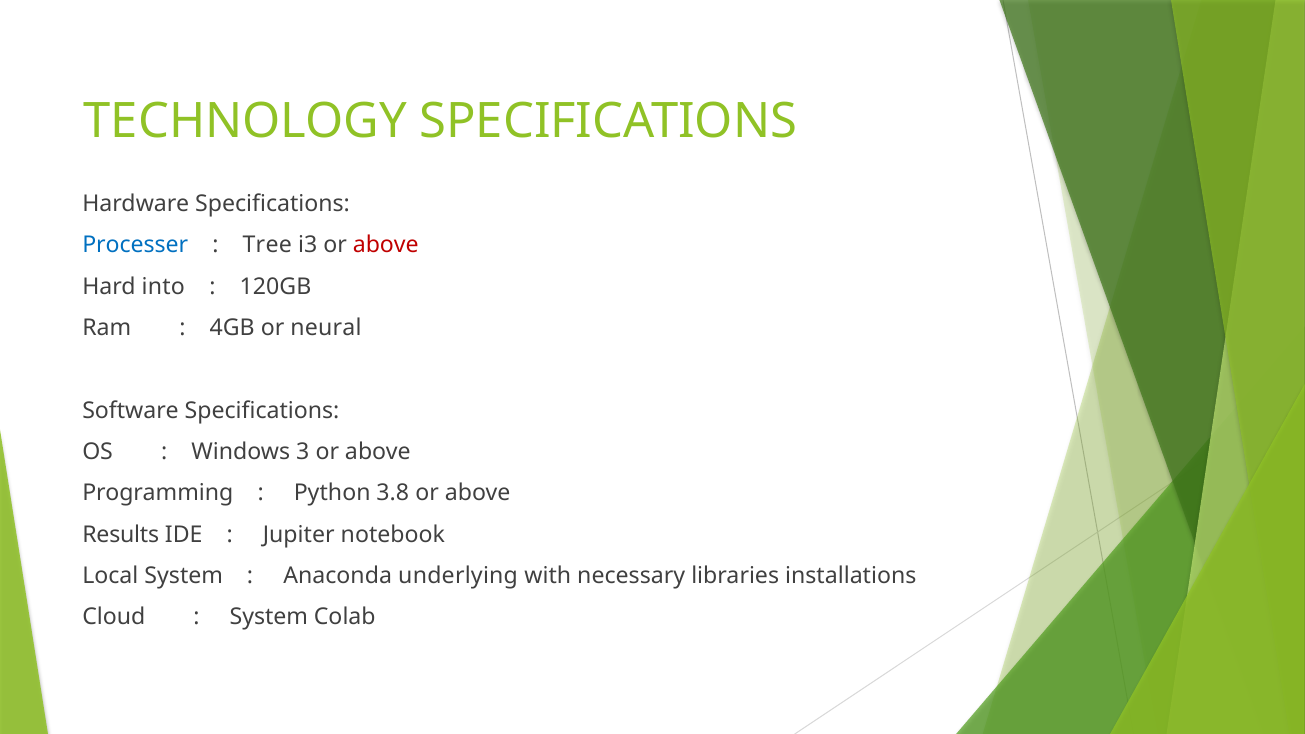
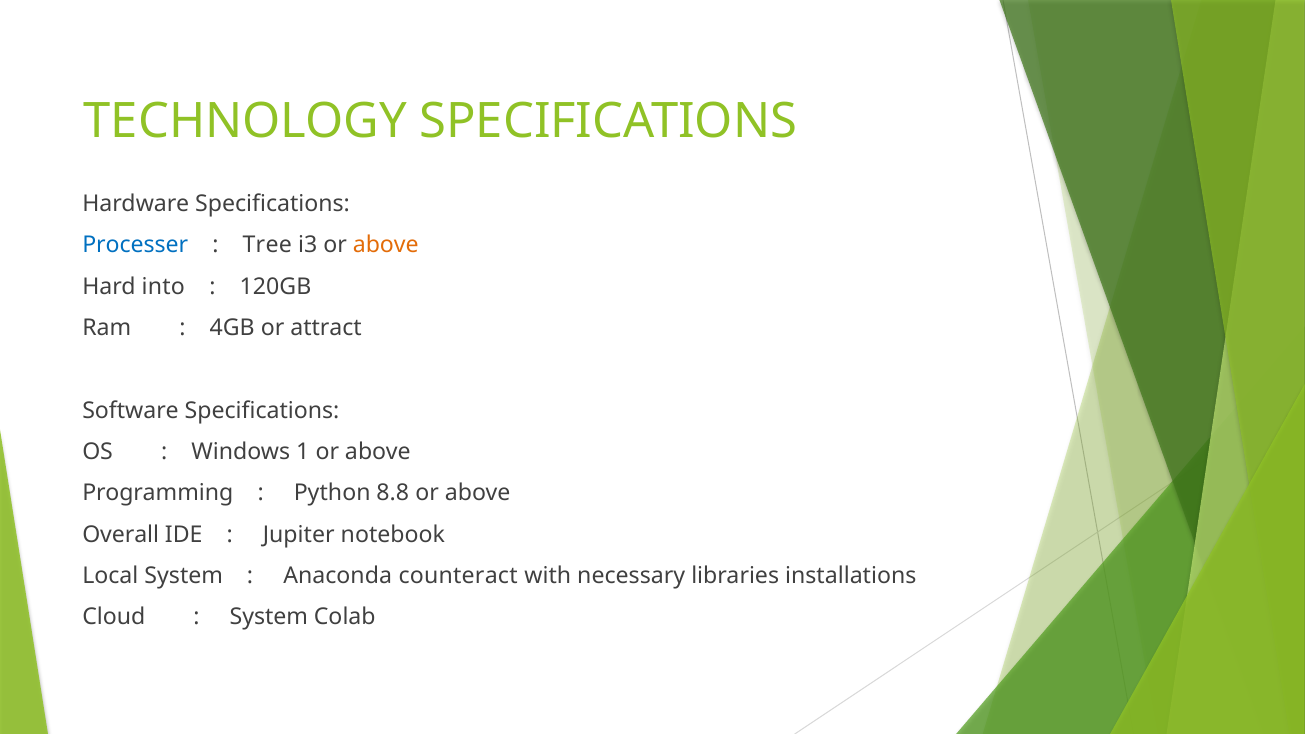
above at (386, 245) colour: red -> orange
neural: neural -> attract
3: 3 -> 1
3.8: 3.8 -> 8.8
Results: Results -> Overall
underlying: underlying -> counteract
